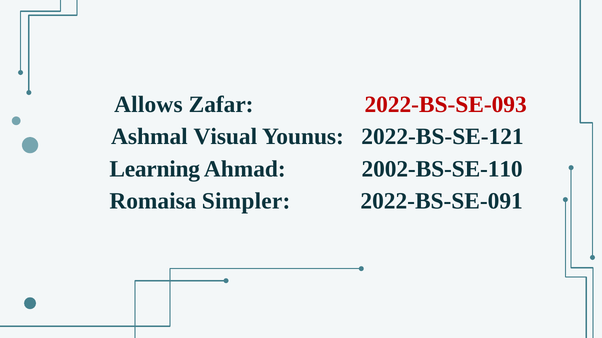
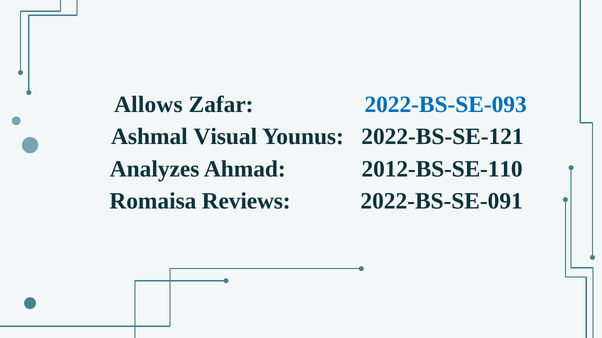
2022-BS-SE-093 colour: red -> blue
Learning: Learning -> Analyzes
2002-BS-SE-110: 2002-BS-SE-110 -> 2012-BS-SE-110
Simpler: Simpler -> Reviews
